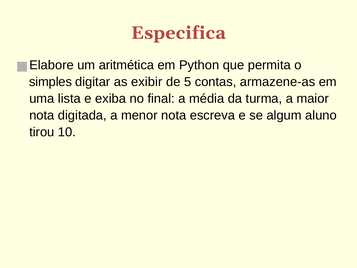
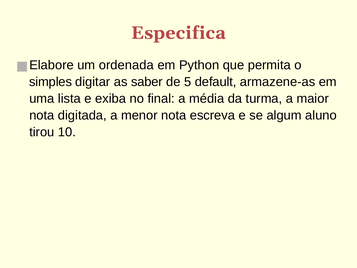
aritmética: aritmética -> ordenada
exibir: exibir -> saber
contas: contas -> default
